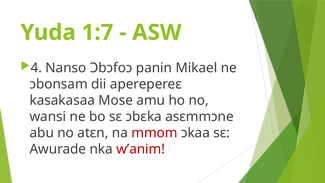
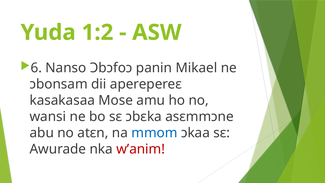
1:7: 1:7 -> 1:2
4: 4 -> 6
mmom colour: red -> blue
